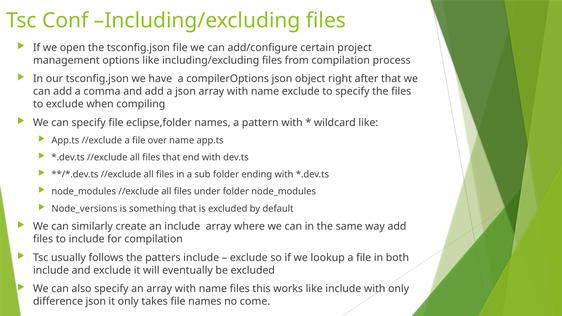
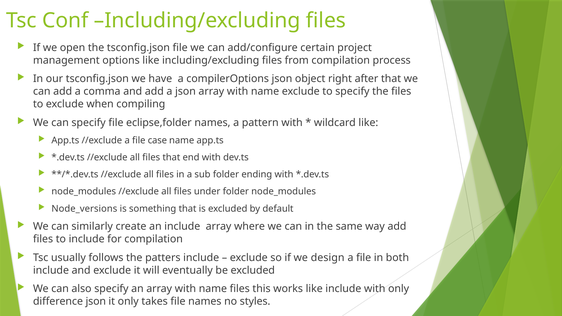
over: over -> case
lookup: lookup -> design
come: come -> styles
